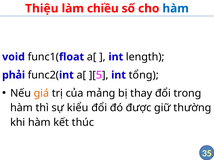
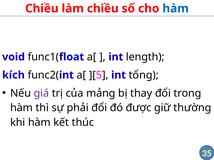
Thiệu at (42, 9): Thiệu -> Chiều
phải: phải -> kích
giá colour: orange -> purple
kiểu: kiểu -> phải
